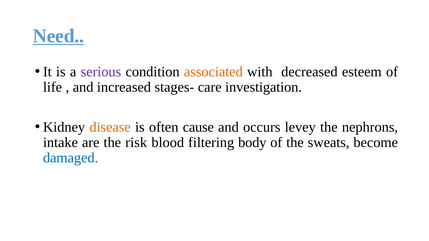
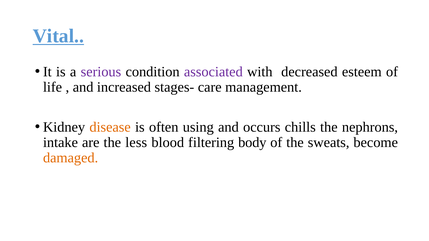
Need: Need -> Vital
associated colour: orange -> purple
investigation: investigation -> management
cause: cause -> using
levey: levey -> chills
risk: risk -> less
damaged colour: blue -> orange
